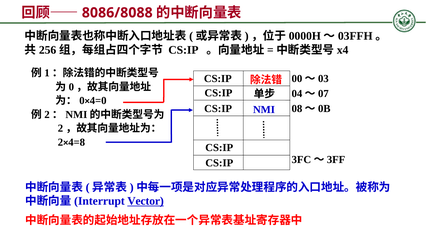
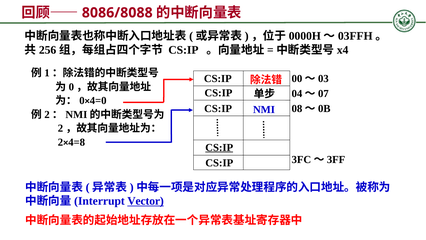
CS:IP at (219, 147) underline: none -> present
